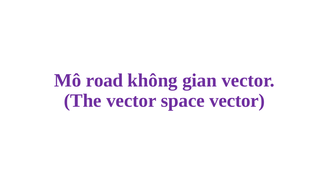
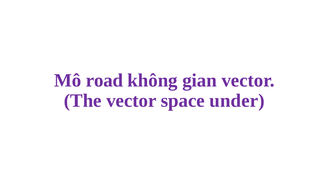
space vector: vector -> under
